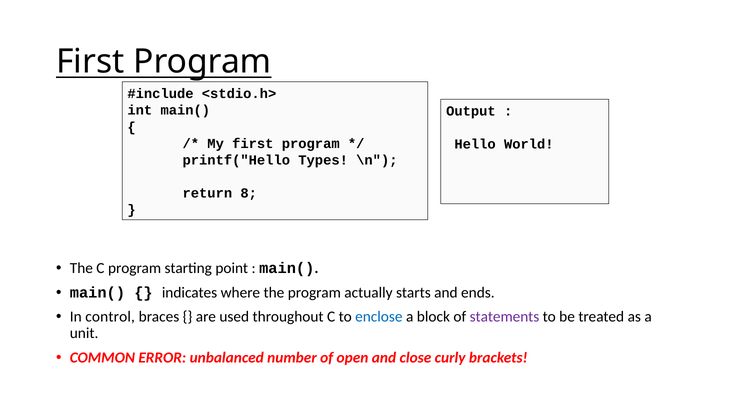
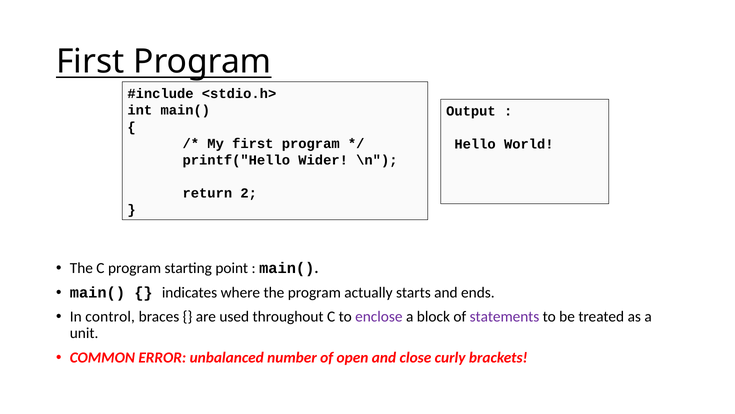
Types: Types -> Wider
8: 8 -> 2
enclose colour: blue -> purple
